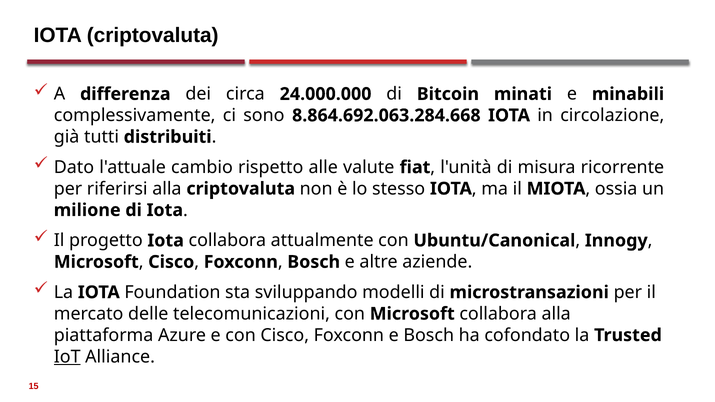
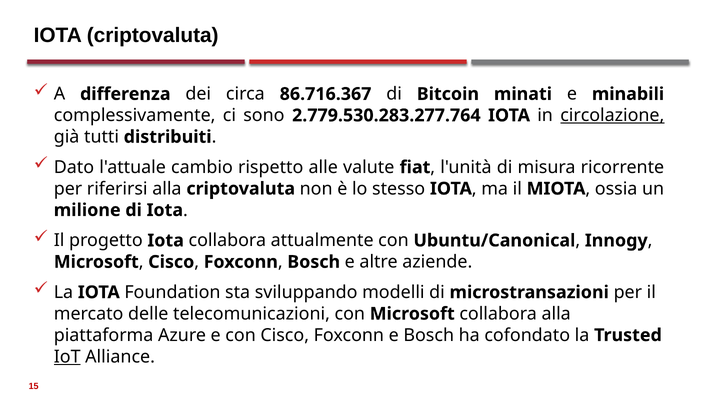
24.000.000: 24.000.000 -> 86.716.367
8.864.692.063.284.668: 8.864.692.063.284.668 -> 2.779.530.283.277.764
circolazione underline: none -> present
